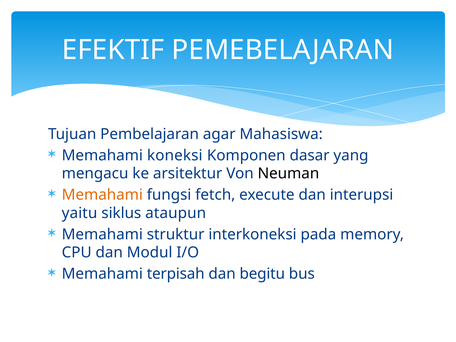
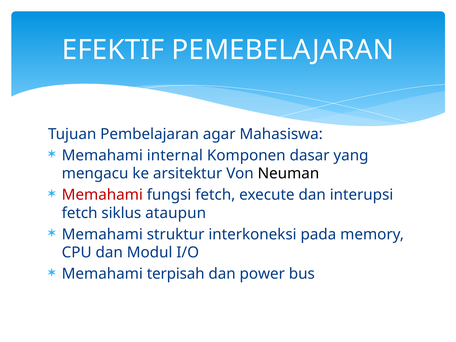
koneksi: koneksi -> internal
Memahami at (102, 195) colour: orange -> red
yaitu at (80, 213): yaitu -> fetch
begitu: begitu -> power
